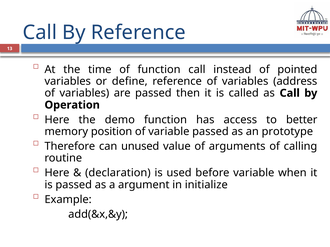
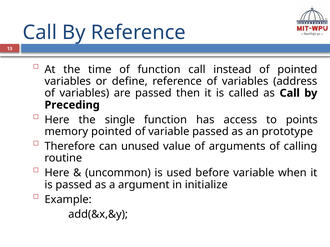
Operation: Operation -> Preceding
demo: demo -> single
better: better -> points
memory position: position -> pointed
declaration: declaration -> uncommon
